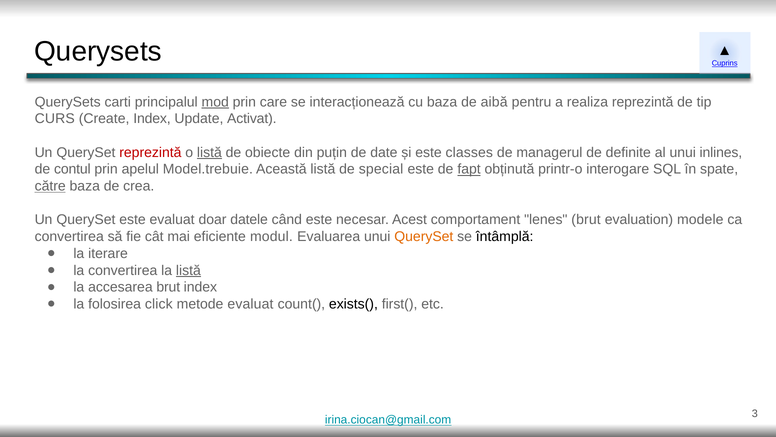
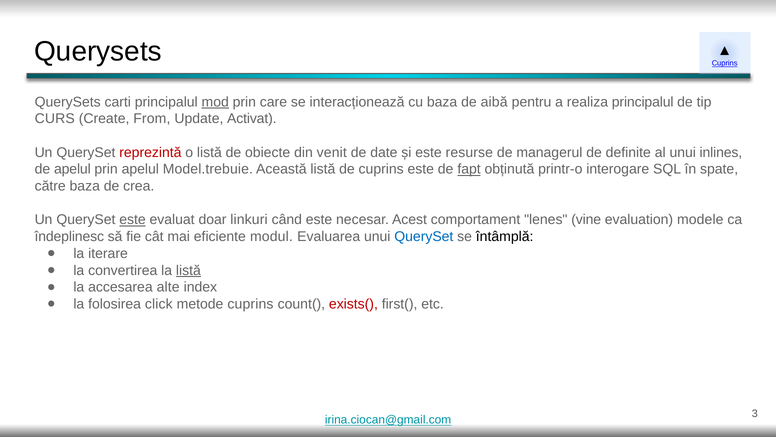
realiza reprezintă: reprezintă -> principalul
Create Index: Index -> From
listă at (209, 152) underline: present -> none
puțin: puțin -> venit
classes: classes -> resurse
de contul: contul -> apelul
de special: special -> cuprins
către underline: present -> none
este at (133, 220) underline: none -> present
datele: datele -> linkuri
lenes brut: brut -> vine
convertirea at (69, 236): convertirea -> îndeplinesc
QuerySet at (424, 236) colour: orange -> blue
accesarea brut: brut -> alte
metode evaluat: evaluat -> cuprins
exists( colour: black -> red
